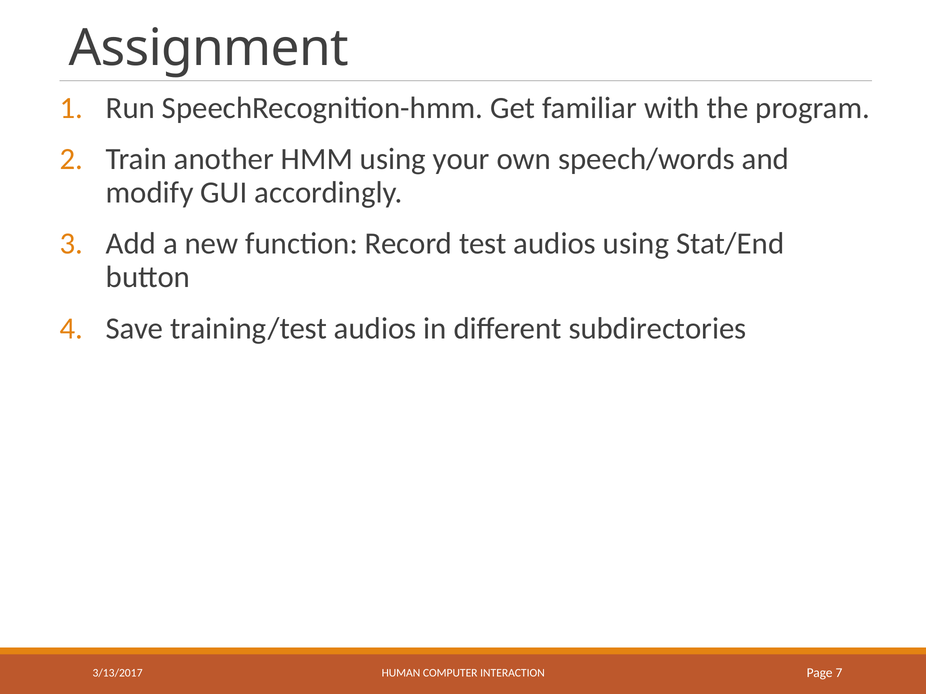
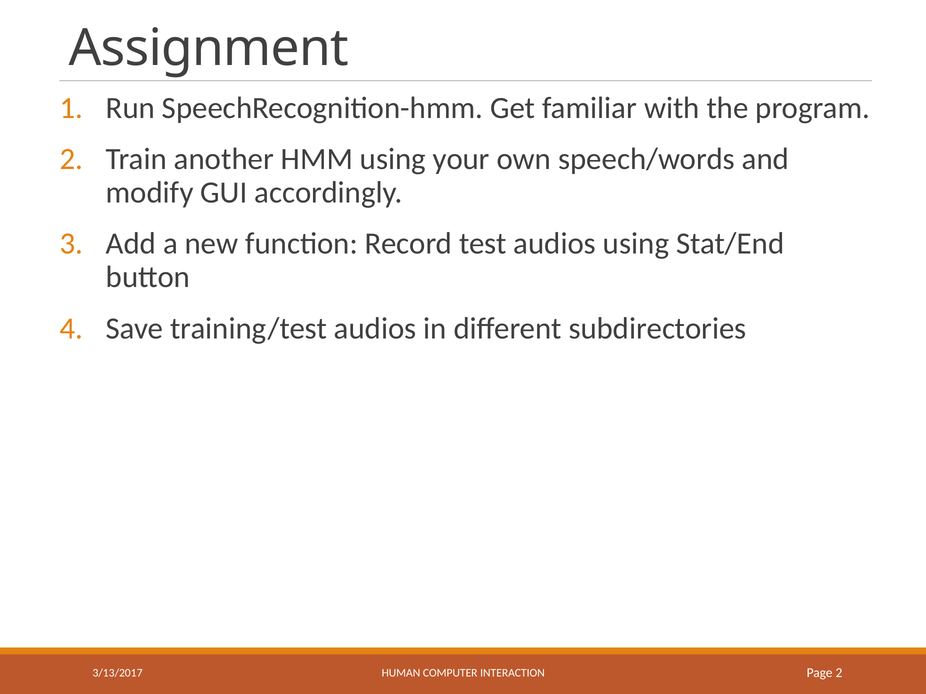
Page 7: 7 -> 2
